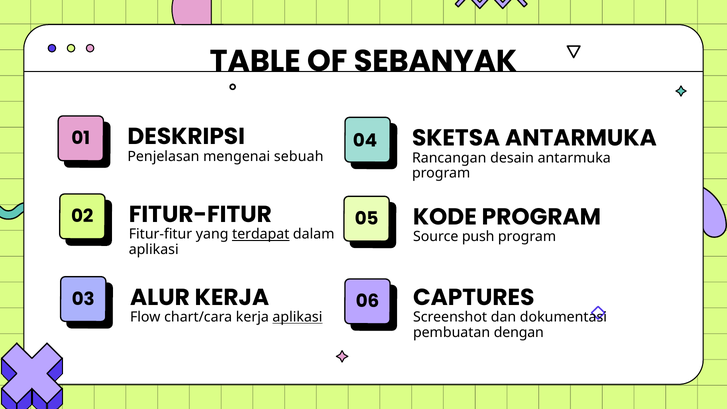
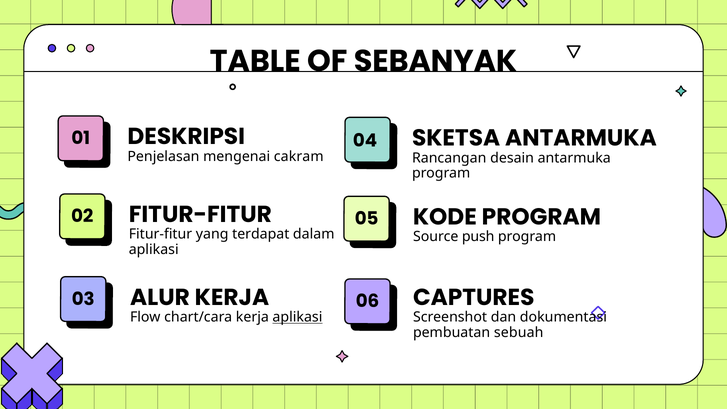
sebuah: sebuah -> cakram
terdapat underline: present -> none
dengan: dengan -> sebuah
